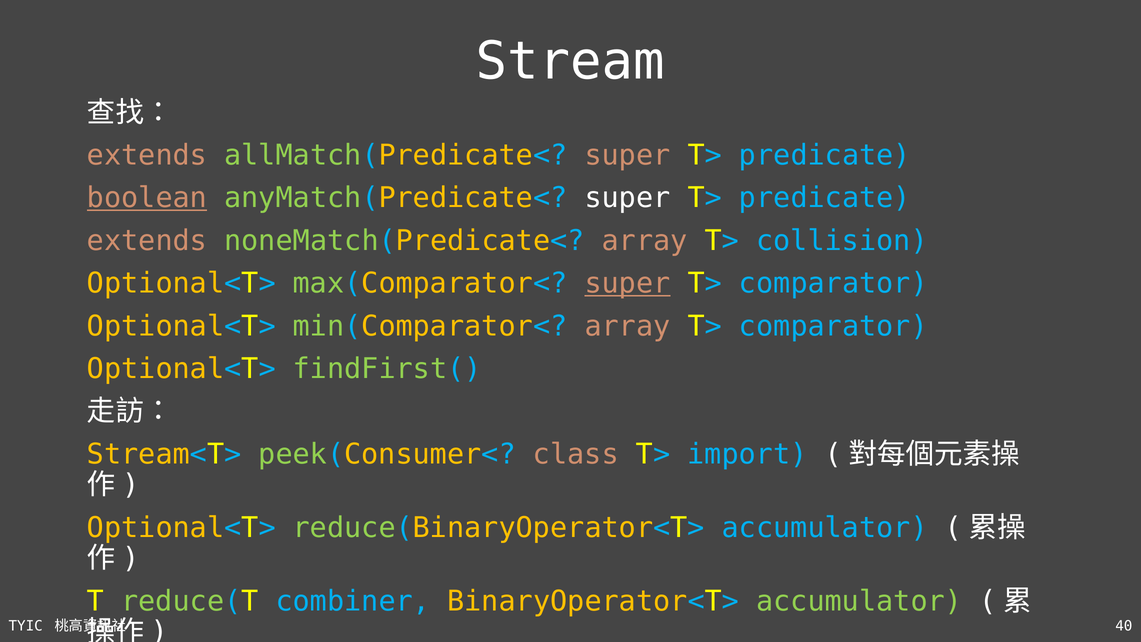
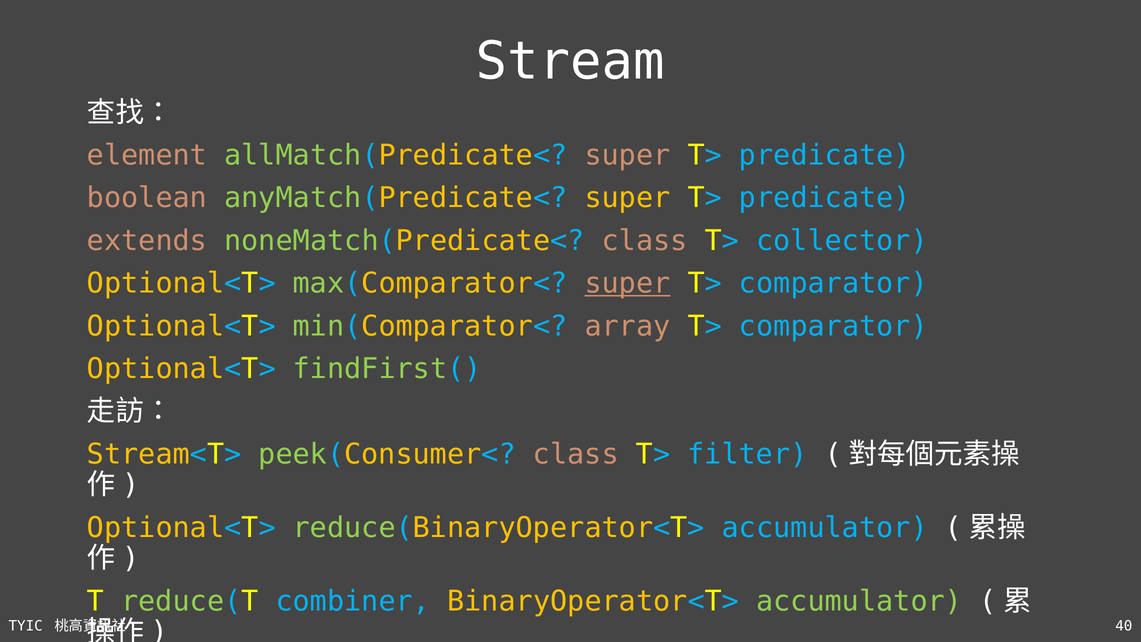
extends at (147, 155): extends -> element
boolean underline: present -> none
super at (628, 198) colour: white -> yellow
noneMatch(Predicate< array: array -> class
collision: collision -> collector
import: import -> filter
